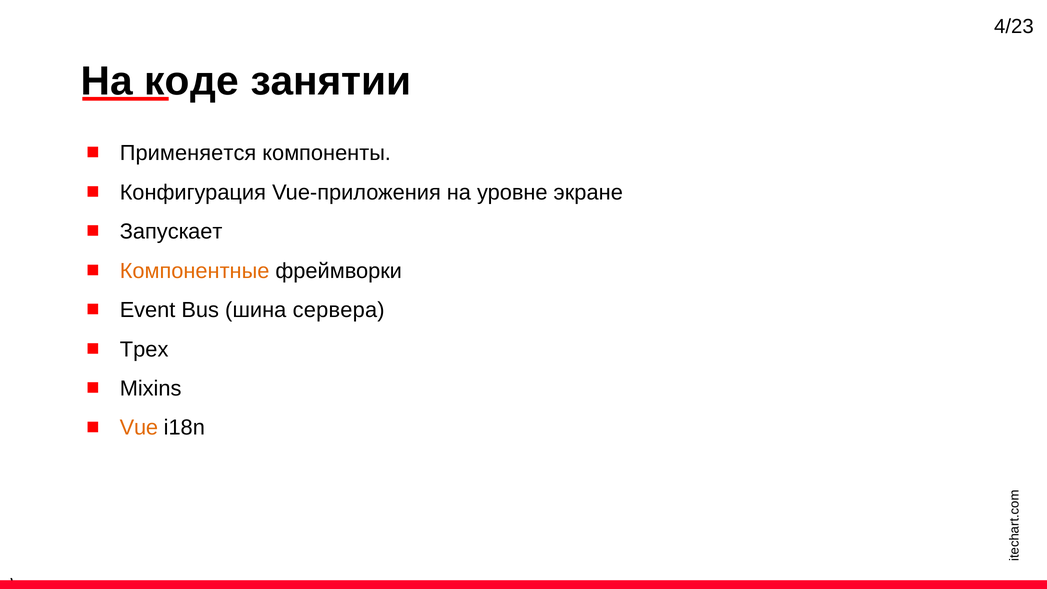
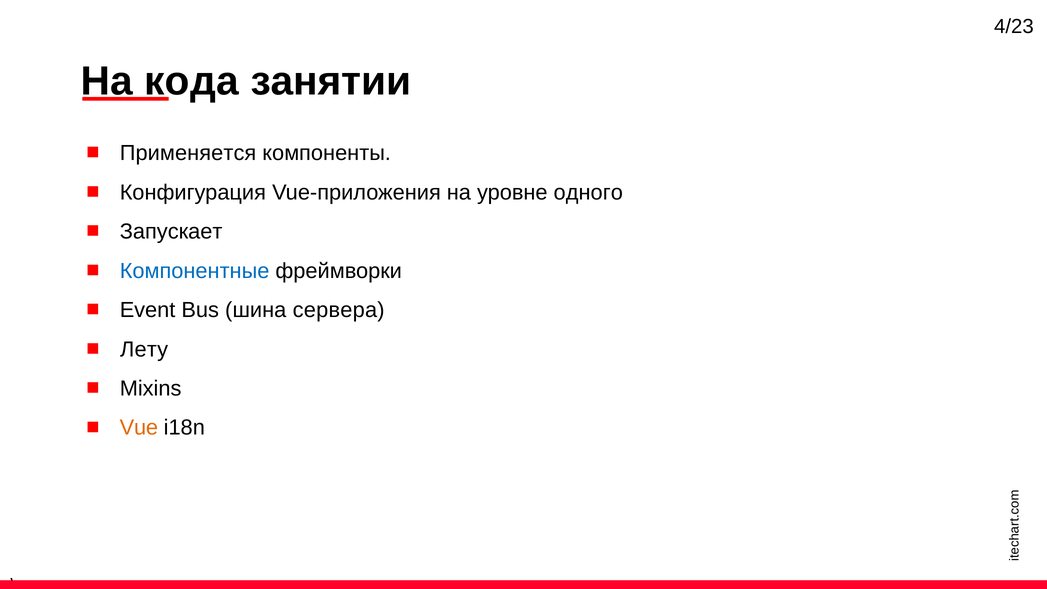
коде: коде -> кода
экране: экране -> одного
Компонентные colour: orange -> blue
Трех: Трех -> Лету
